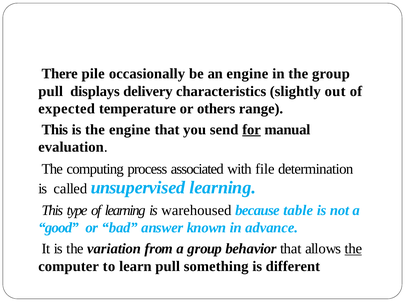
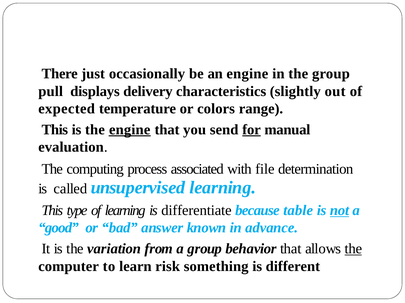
pile: pile -> just
others: others -> colors
engine at (130, 130) underline: none -> present
warehoused: warehoused -> differentiate
not underline: none -> present
learn pull: pull -> risk
